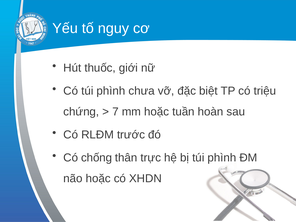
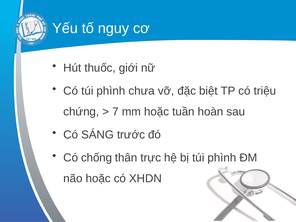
RLĐM: RLĐM -> SÁNG
